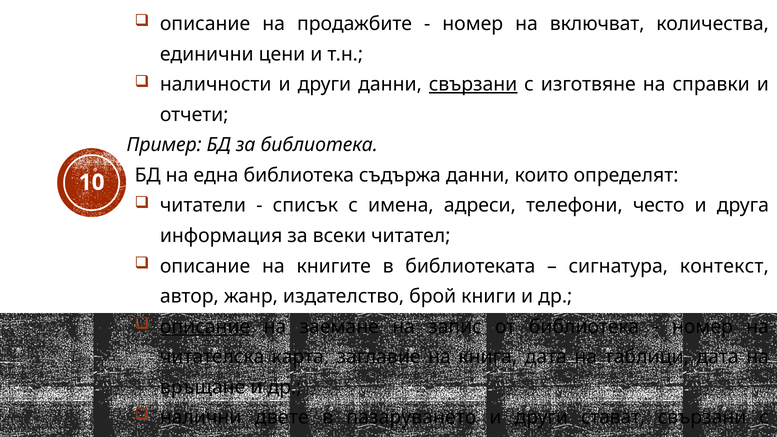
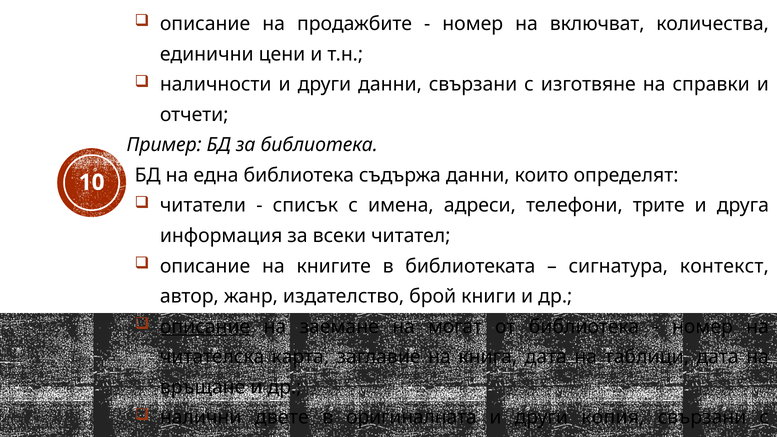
свързани at (473, 84) underline: present -> none
често: често -> трите
запис: запис -> могат
пазаруването: пазаруването -> оригиналната
стават: стават -> копия
